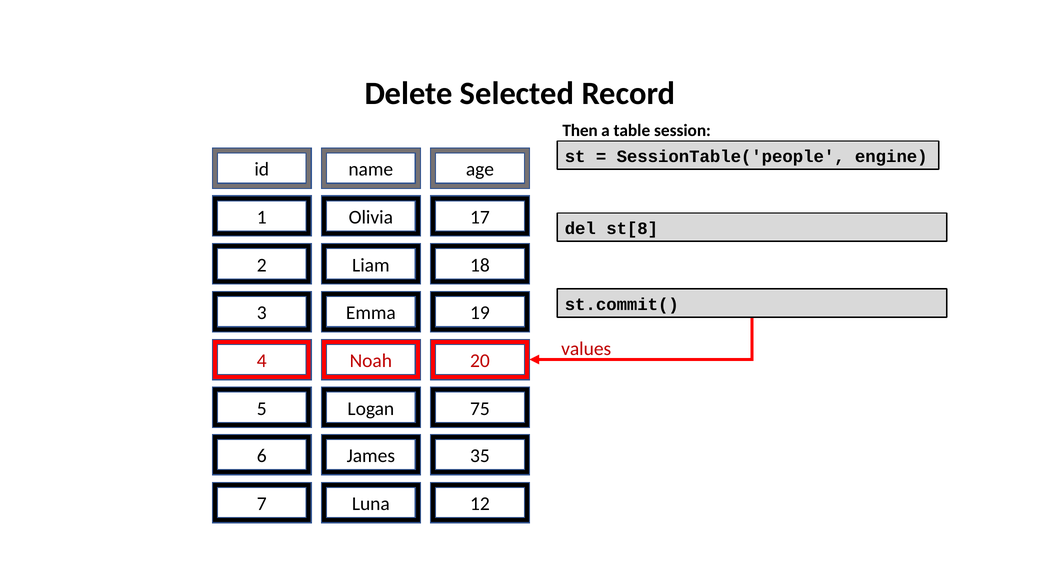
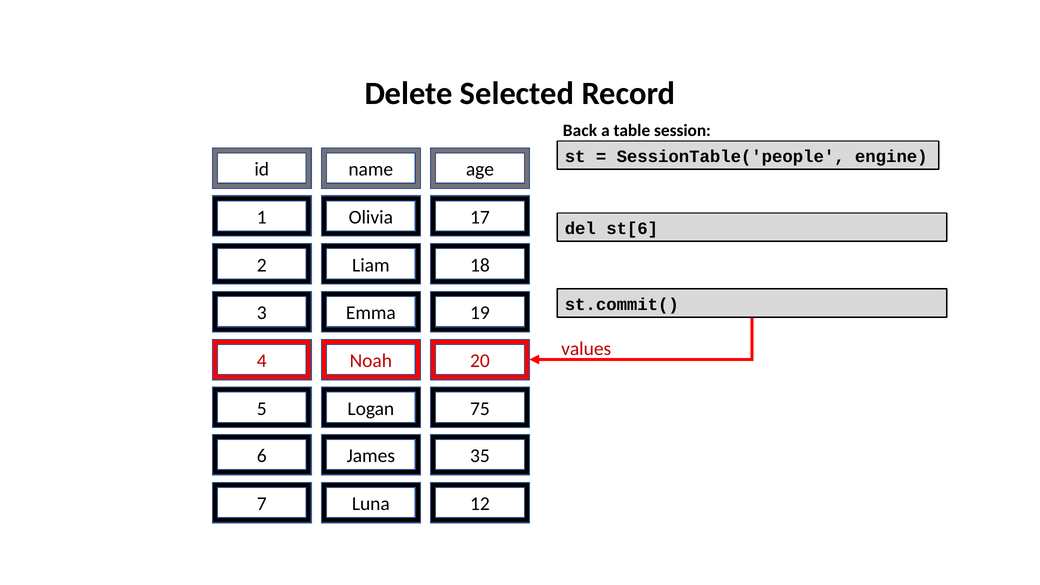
Then: Then -> Back
st[8: st[8 -> st[6
